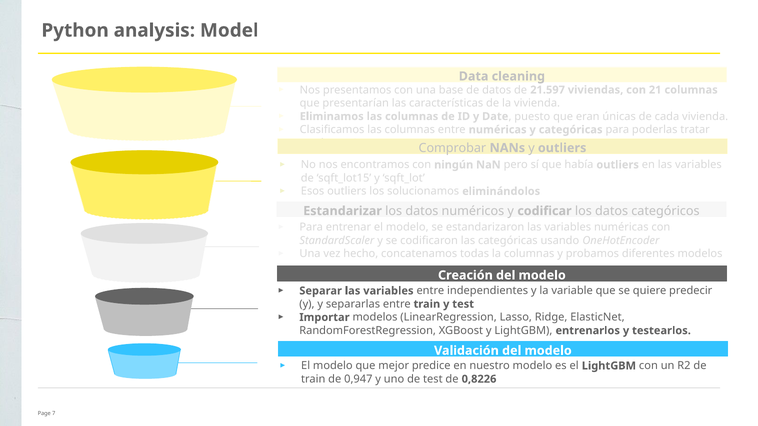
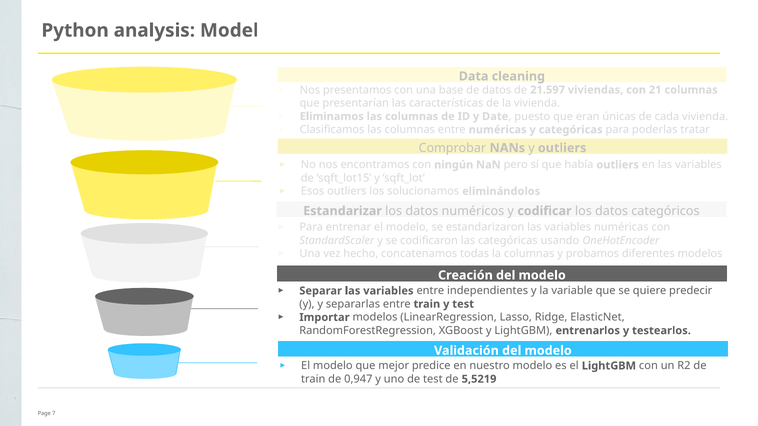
0,8226: 0,8226 -> 5,5219
